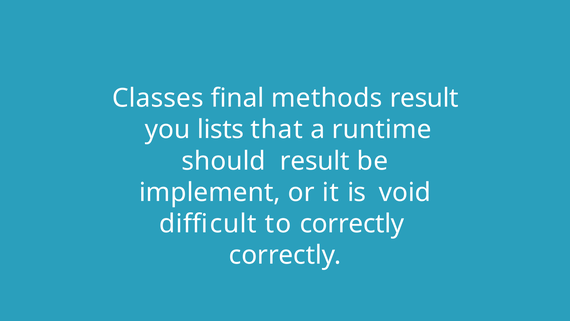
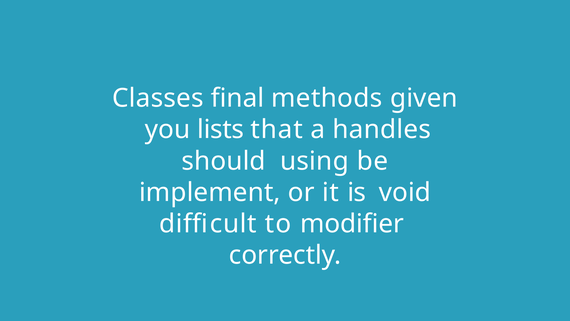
methods result: result -> given
runtime: runtime -> handles
should result: result -> using
to correctly: correctly -> modifier
